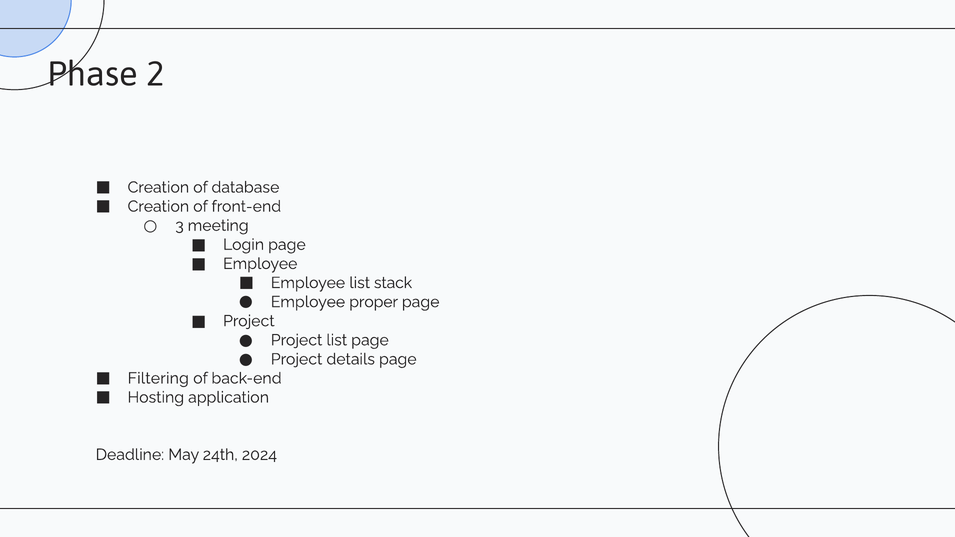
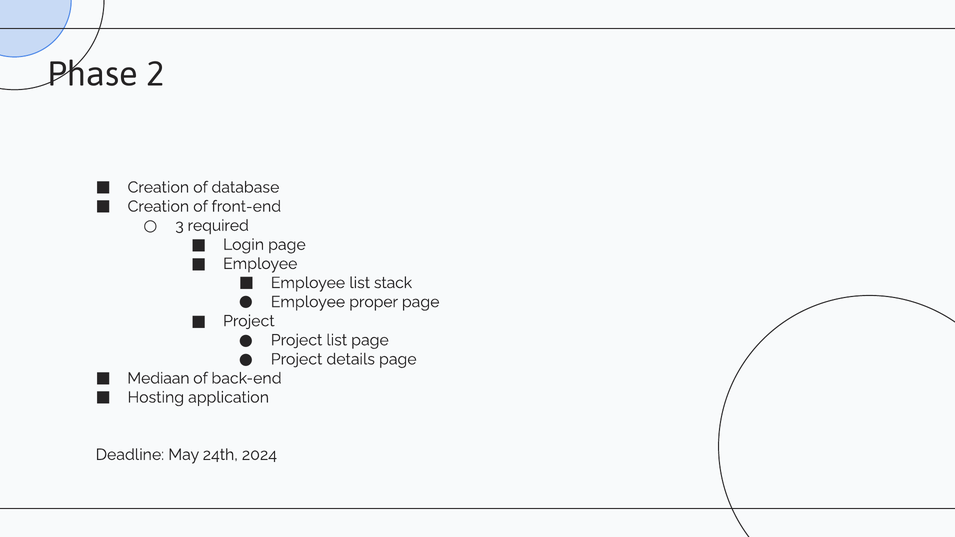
meeting: meeting -> required
Filtering: Filtering -> Mediaan
